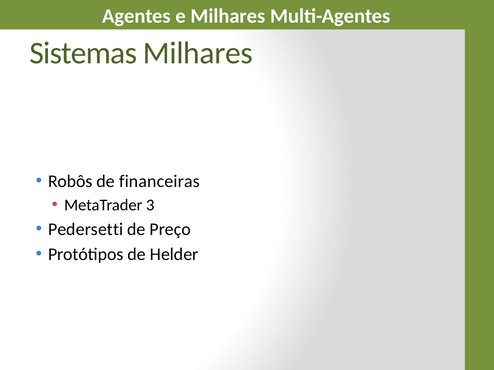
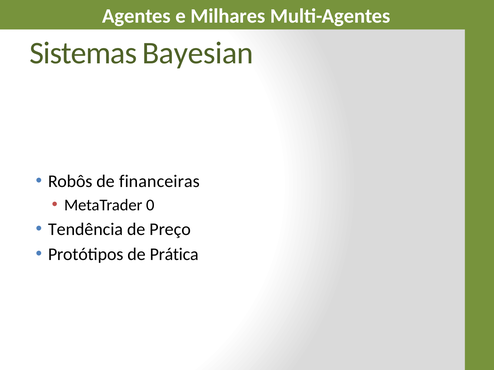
Sistemas Milhares: Milhares -> Bayesian
3: 3 -> 0
Pedersetti: Pedersetti -> Tendência
Helder: Helder -> Prática
